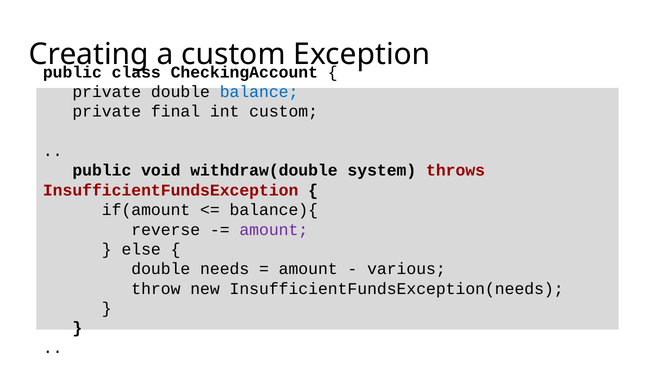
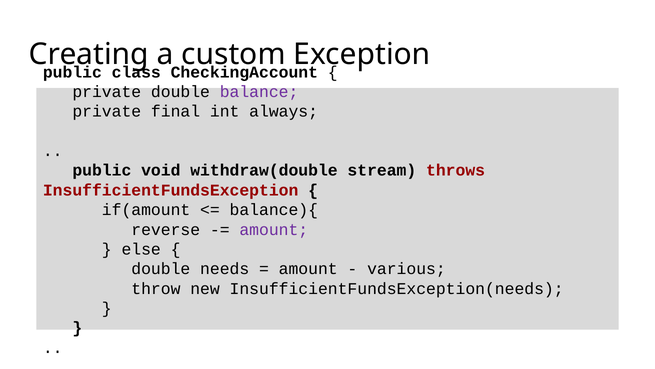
balance colour: blue -> purple
int custom: custom -> always
system: system -> stream
